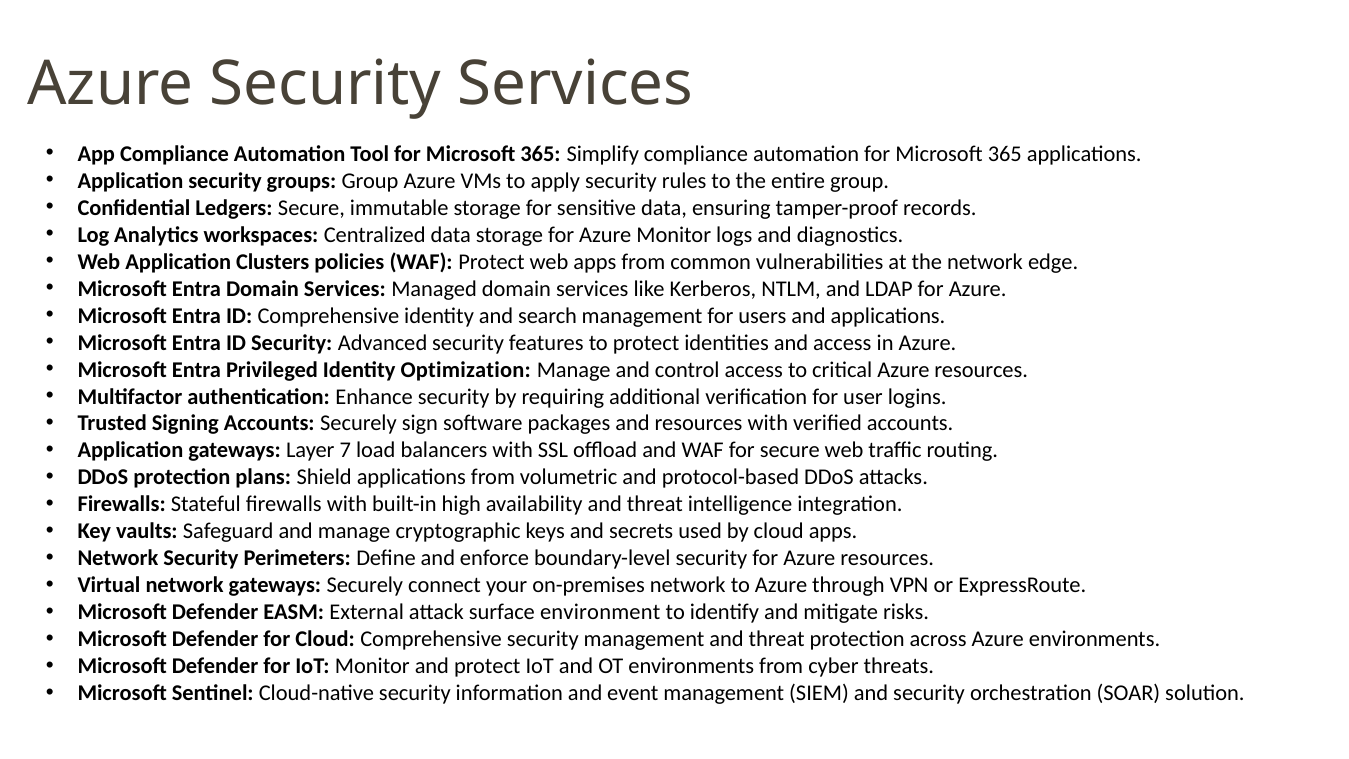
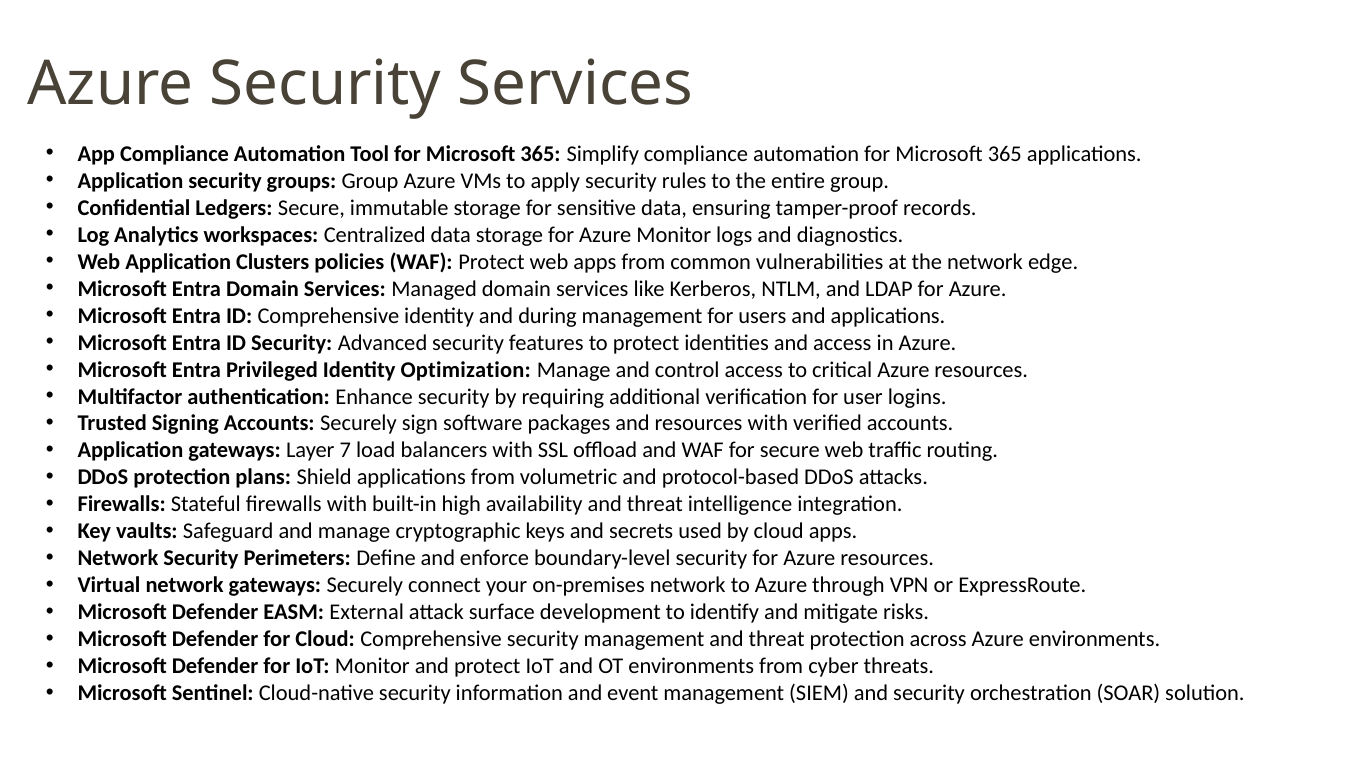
search: search -> during
environment: environment -> development
